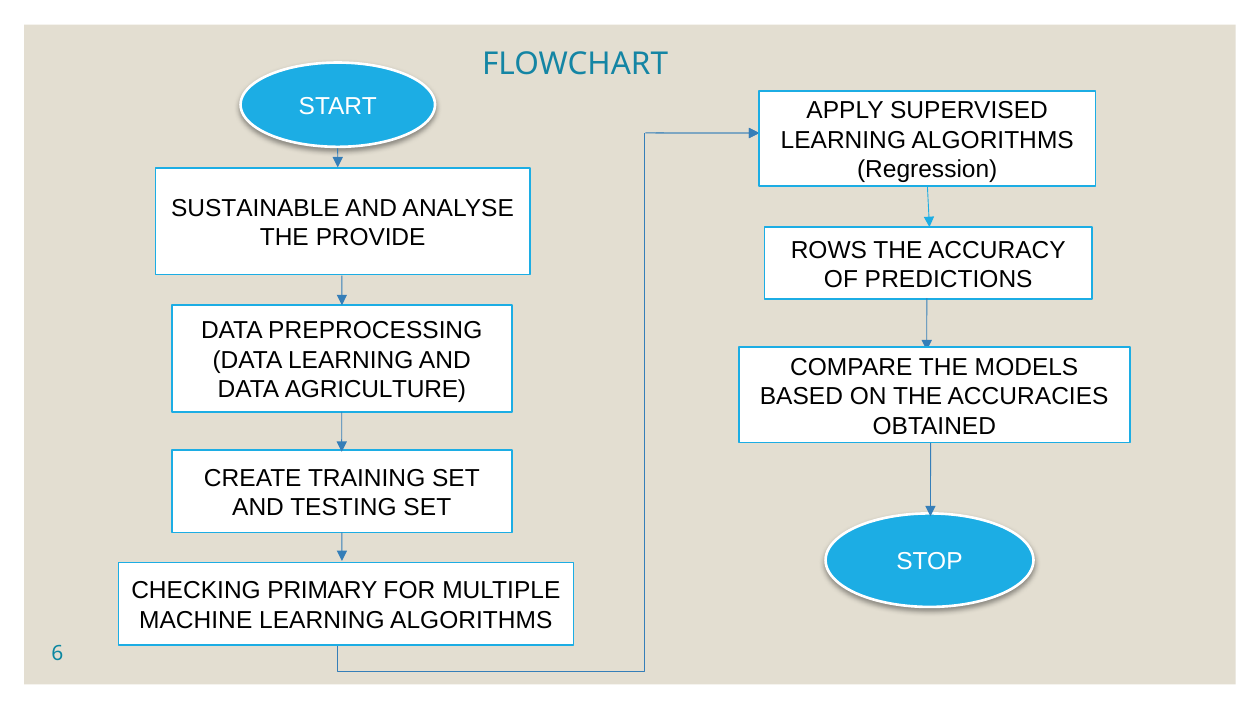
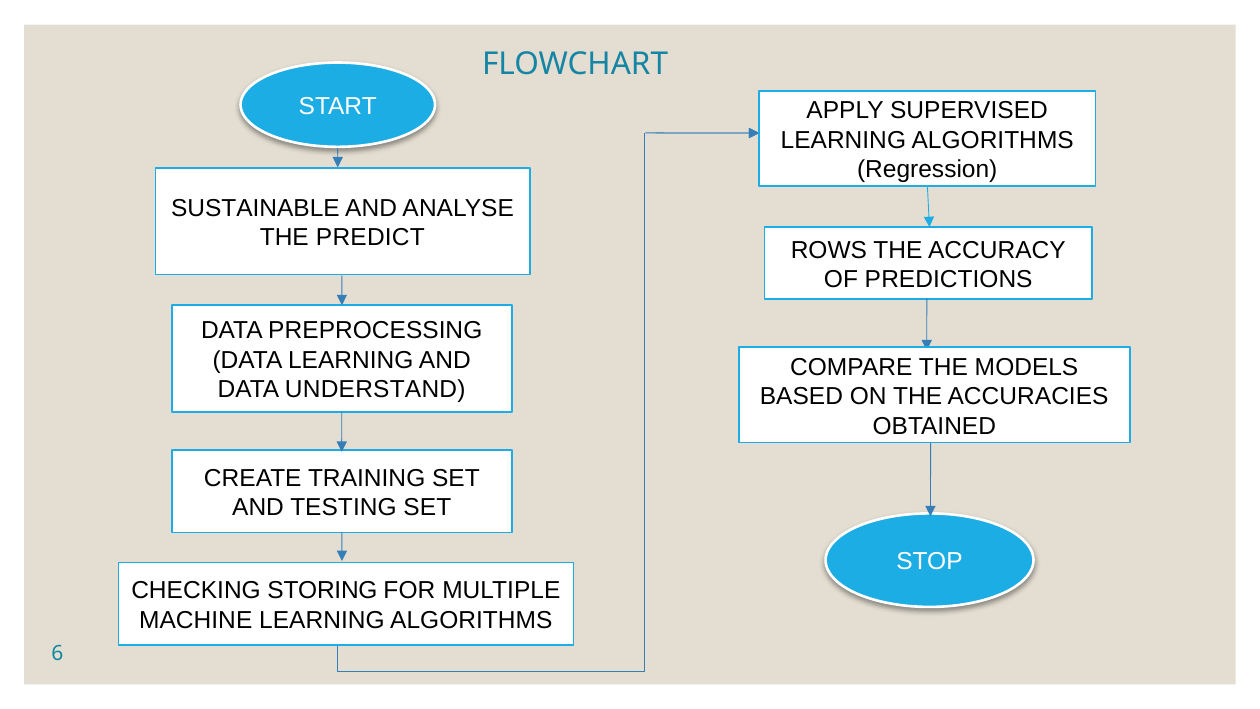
PROVIDE: PROVIDE -> PREDICT
AGRICULTURE: AGRICULTURE -> UNDERSTAND
PRIMARY: PRIMARY -> STORING
